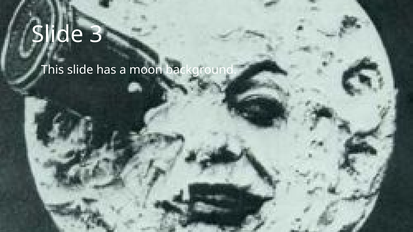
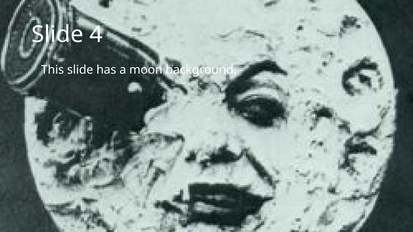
3: 3 -> 4
